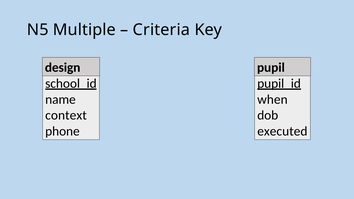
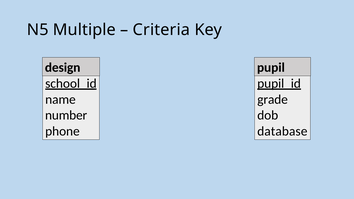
when: when -> grade
context: context -> number
executed: executed -> database
